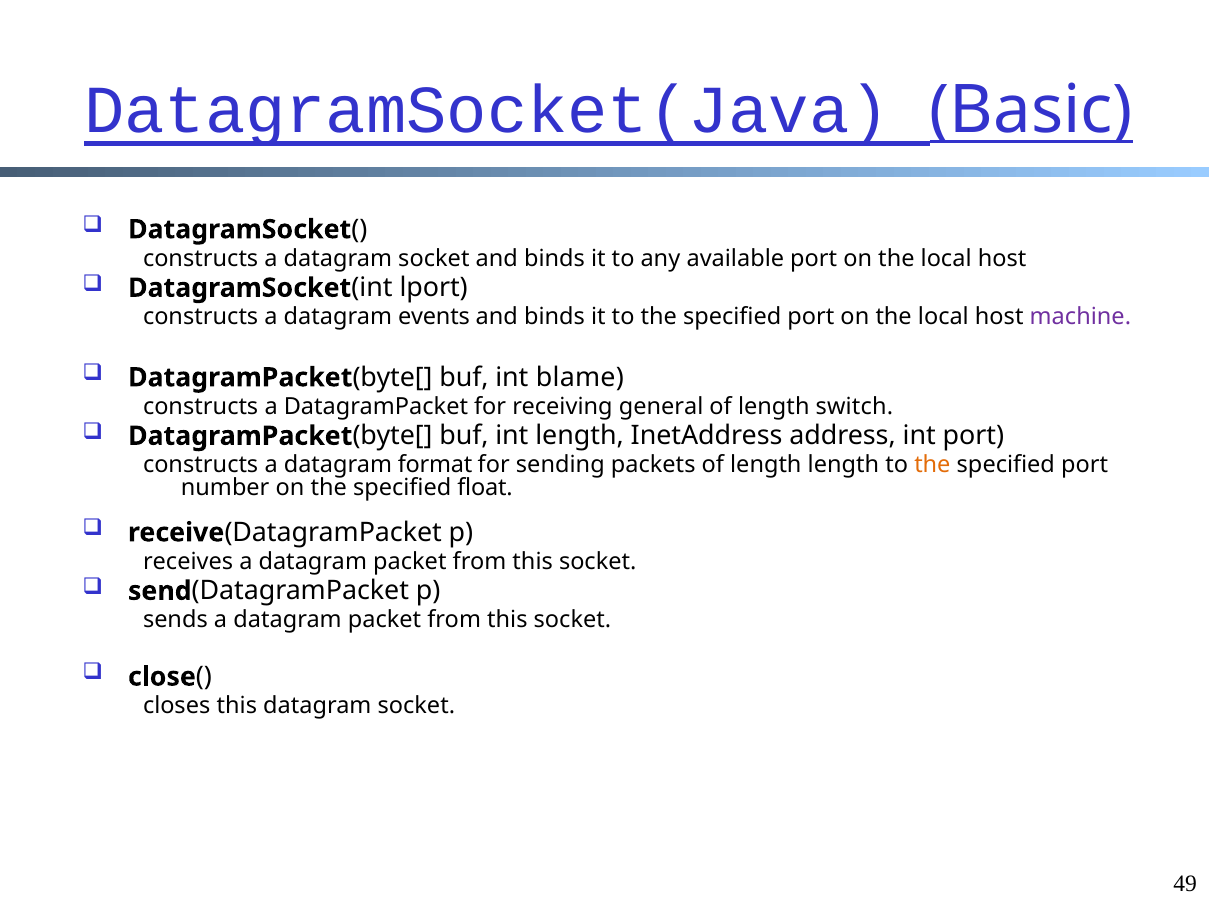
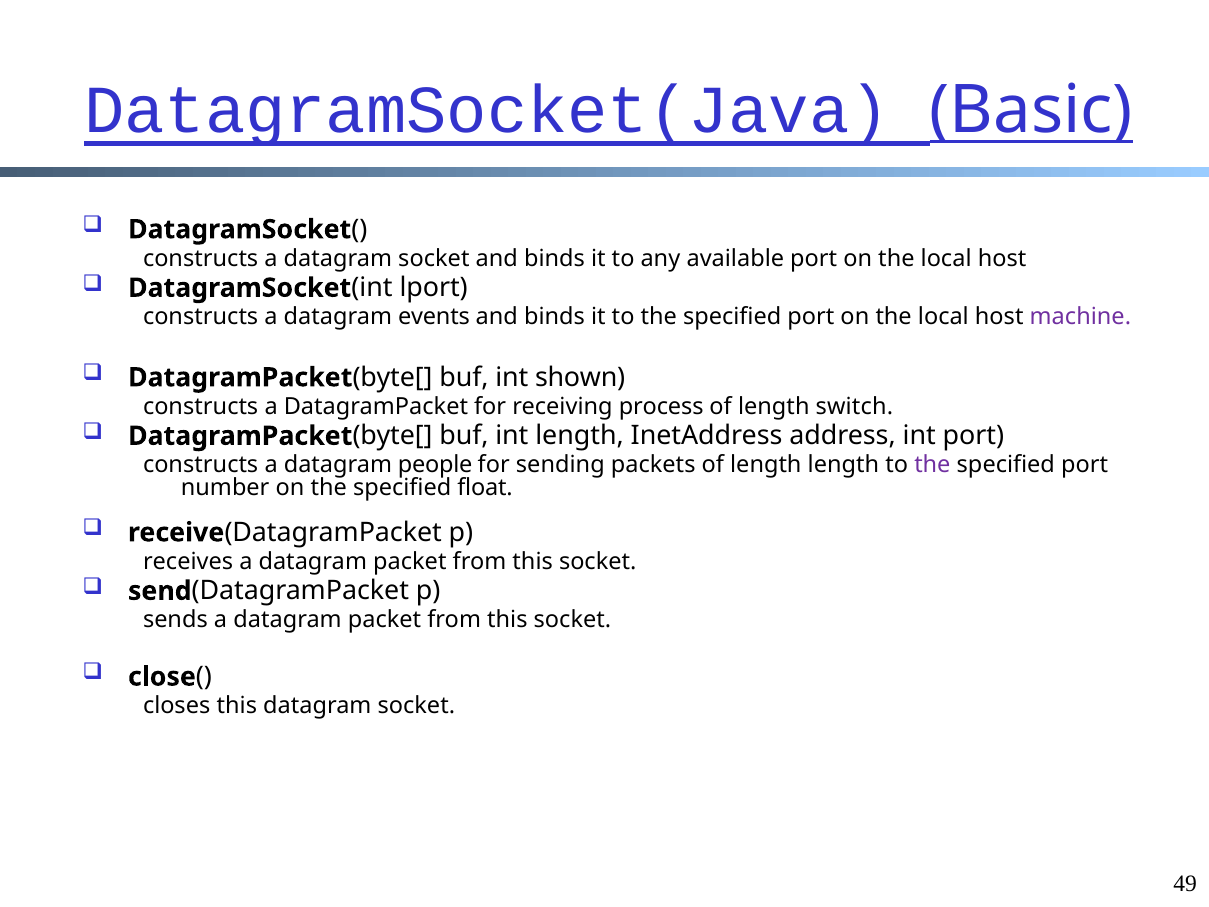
blame: blame -> shown
general: general -> process
format: format -> people
the at (932, 465) colour: orange -> purple
